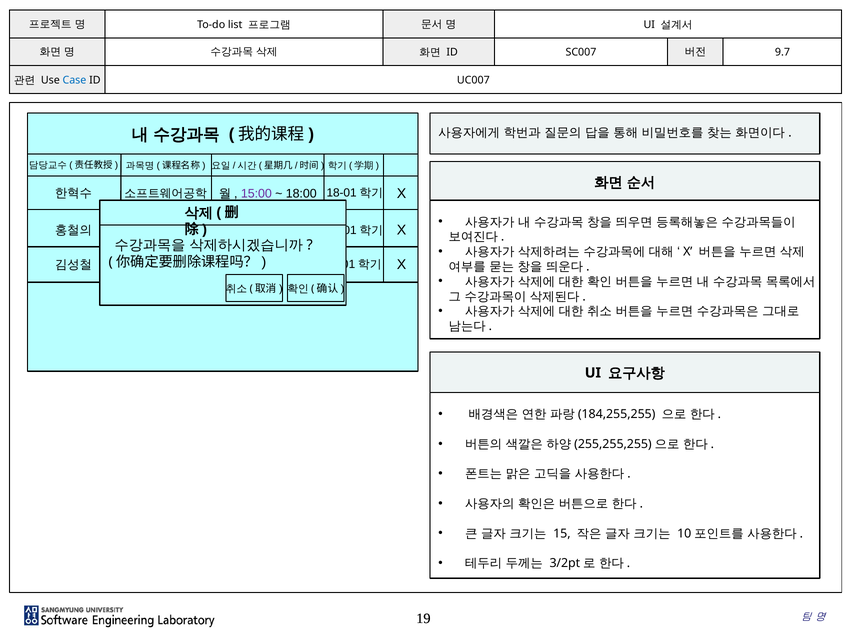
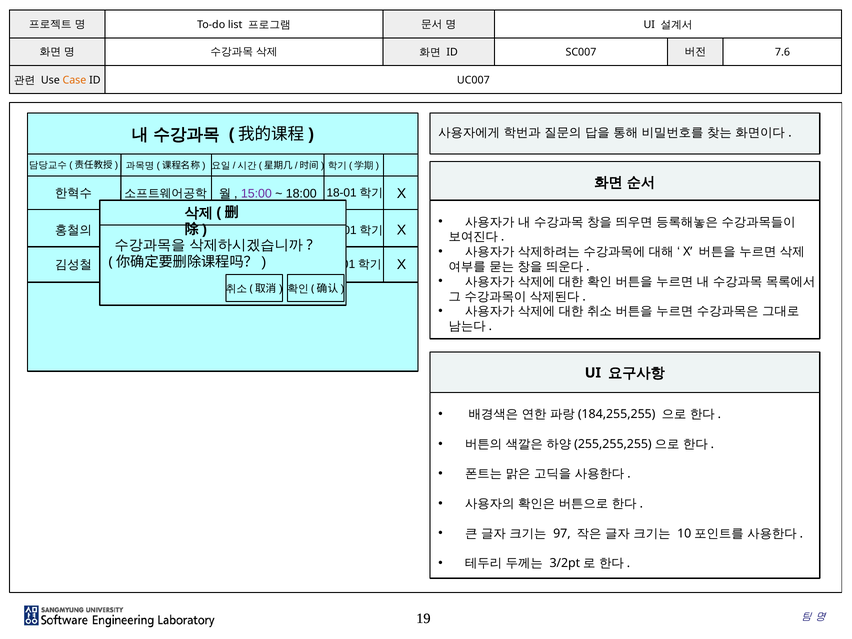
9.7: 9.7 -> 7.6
Case colour: blue -> orange
15: 15 -> 97
